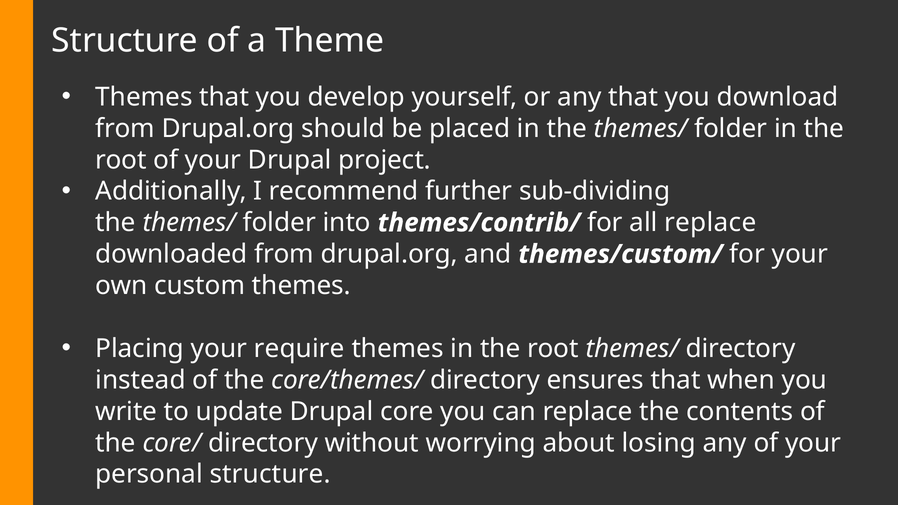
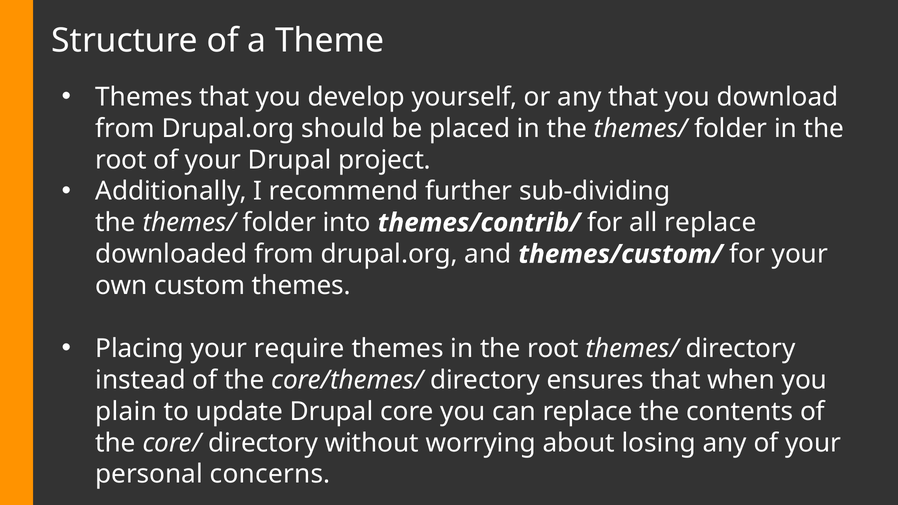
write: write -> plain
personal structure: structure -> concerns
